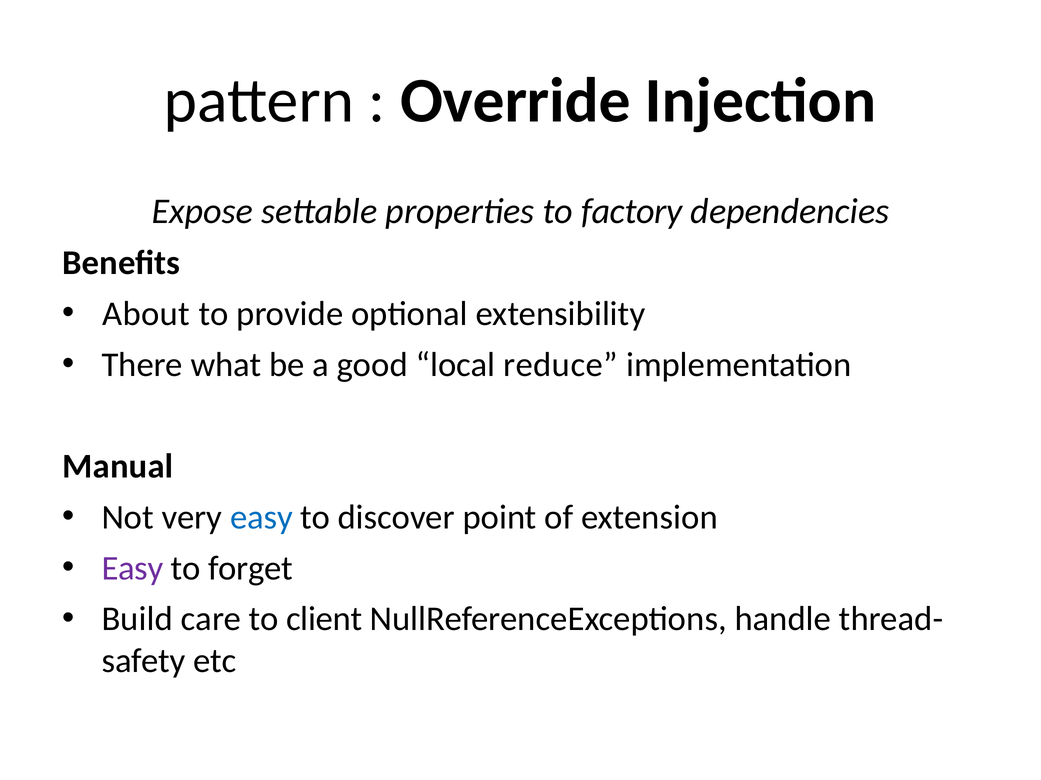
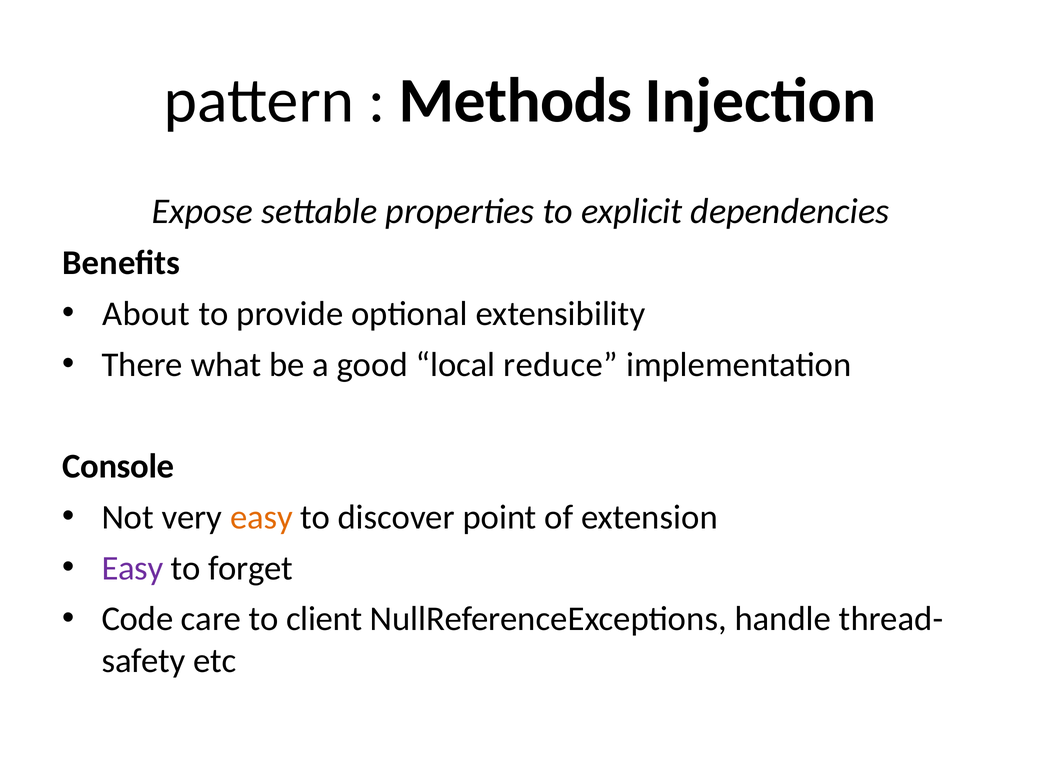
Override: Override -> Methods
factory: factory -> explicit
Manual: Manual -> Console
easy at (261, 518) colour: blue -> orange
Build: Build -> Code
